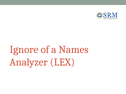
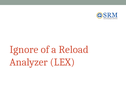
Names: Names -> Reload
